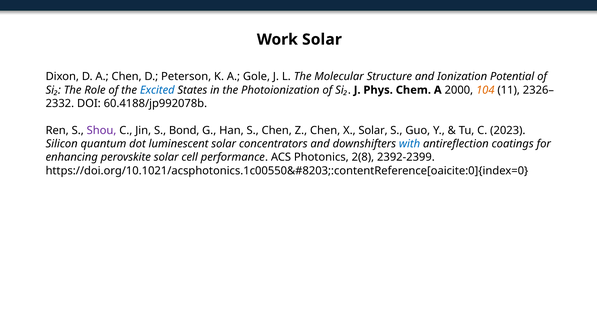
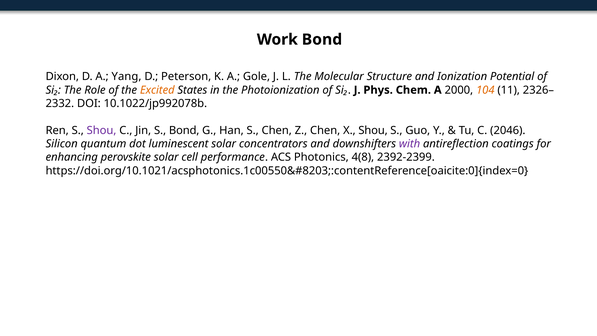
Work Solar: Solar -> Bond
A Chen: Chen -> Yang
Excited colour: blue -> orange
60.4188/jp992078b: 60.4188/jp992078b -> 10.1022/jp992078b
X Solar: Solar -> Shou
2023: 2023 -> 2046
with colour: blue -> purple
2(8: 2(8 -> 4(8
